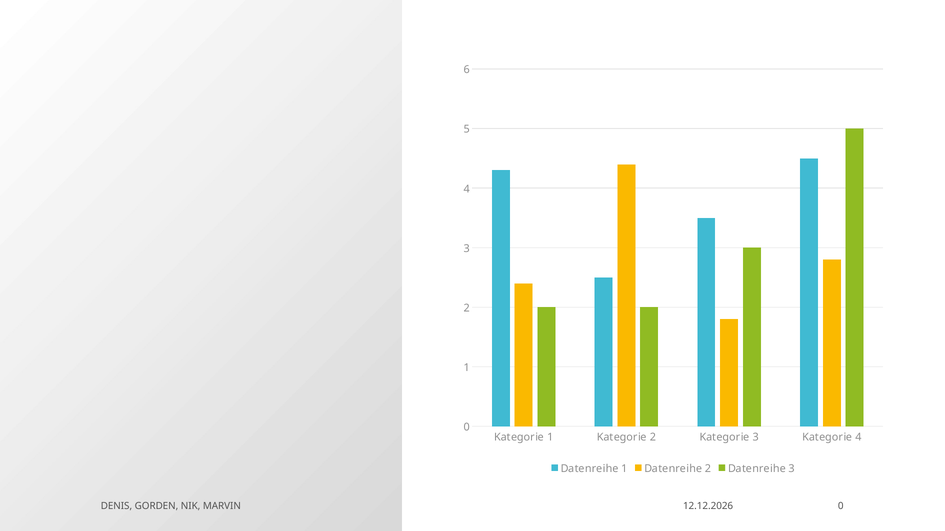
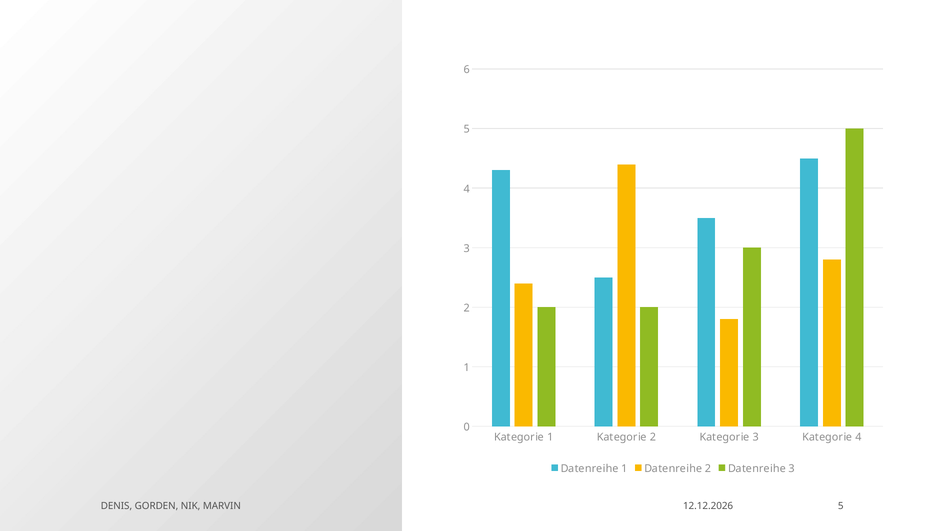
MARVIN 0: 0 -> 5
